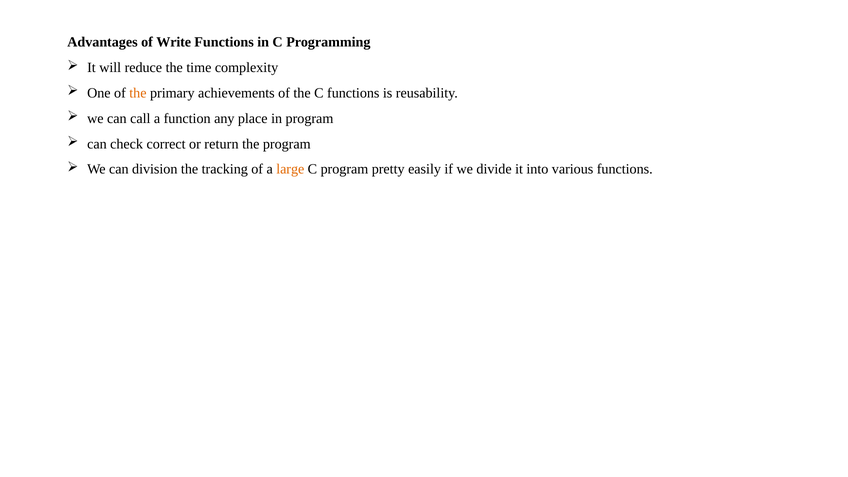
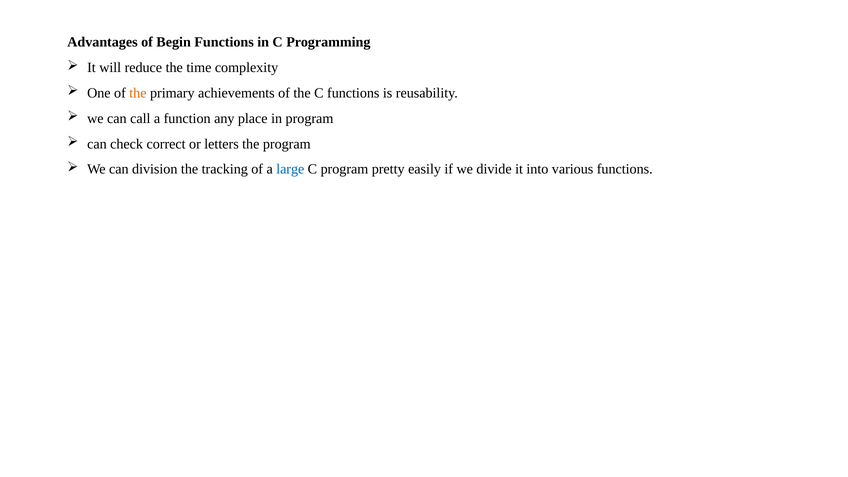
Write: Write -> Begin
return: return -> letters
large colour: orange -> blue
